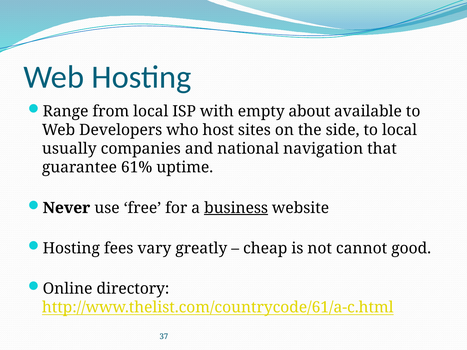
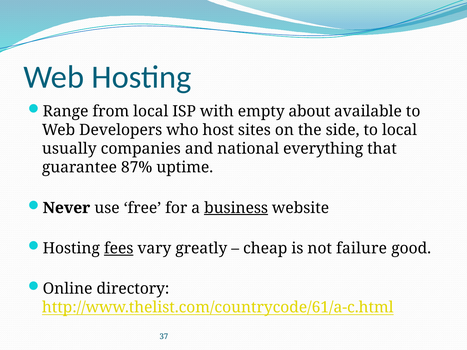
navigation: navigation -> everything
61%: 61% -> 87%
fees underline: none -> present
cannot: cannot -> failure
